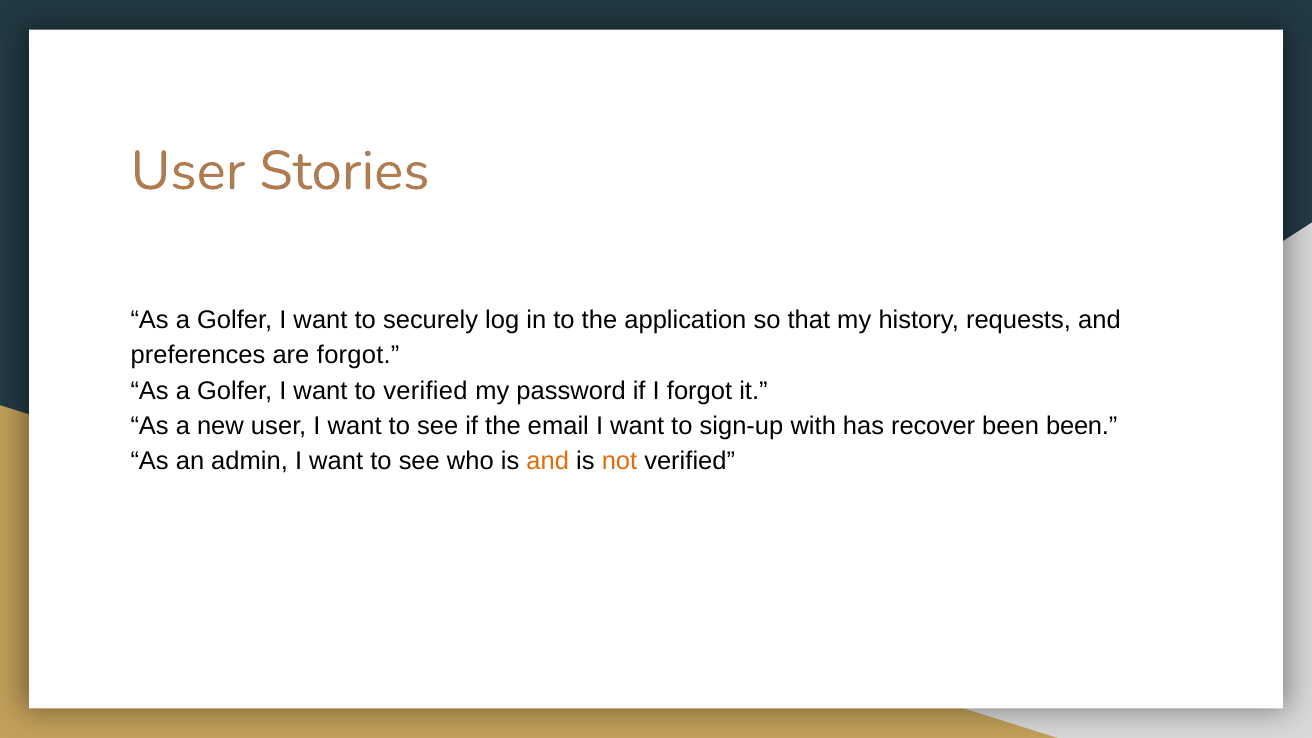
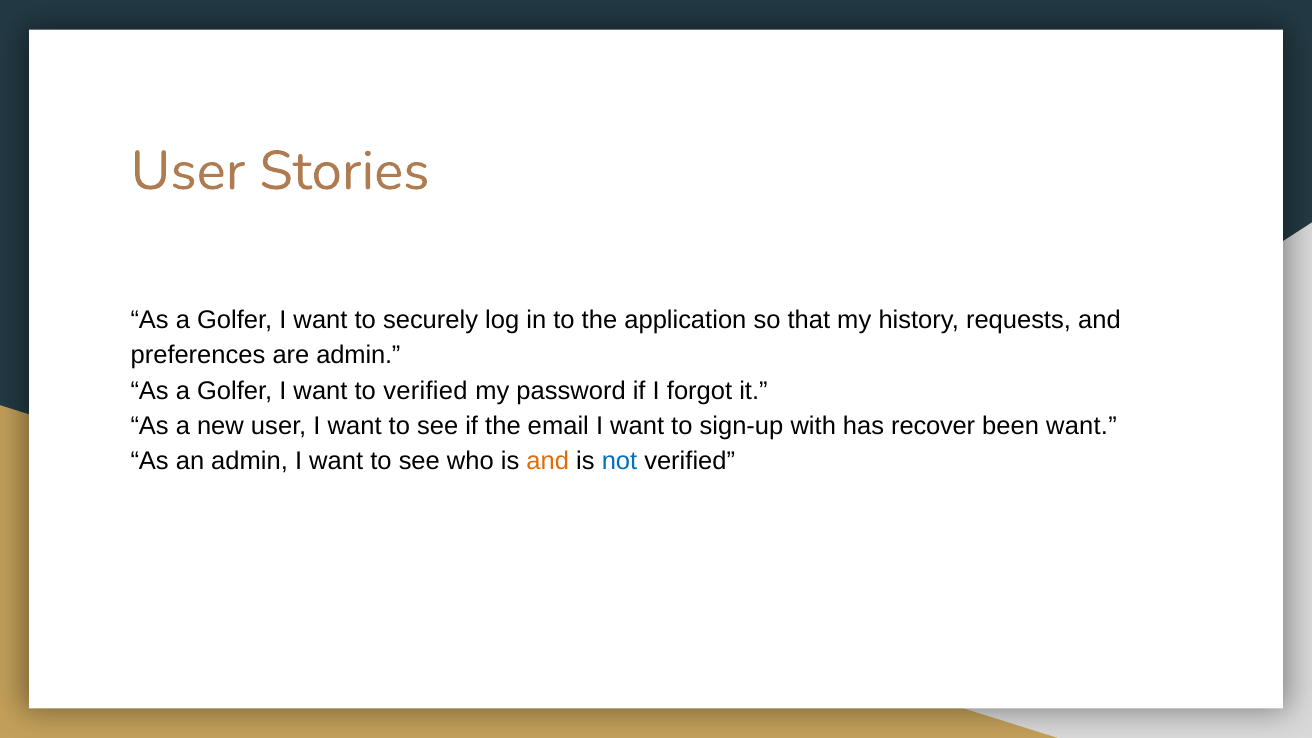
are forgot: forgot -> admin
been been: been -> want
not colour: orange -> blue
